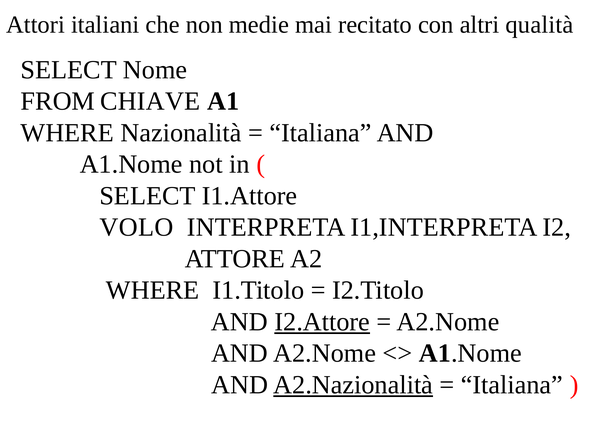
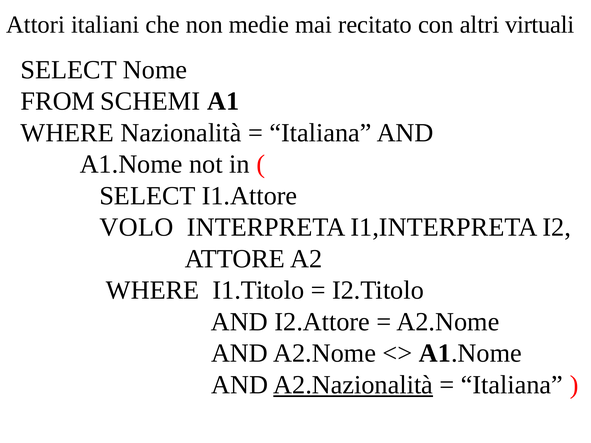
qualità: qualità -> virtuali
CHIAVE: CHIAVE -> SCHEMI
I2.Attore underline: present -> none
